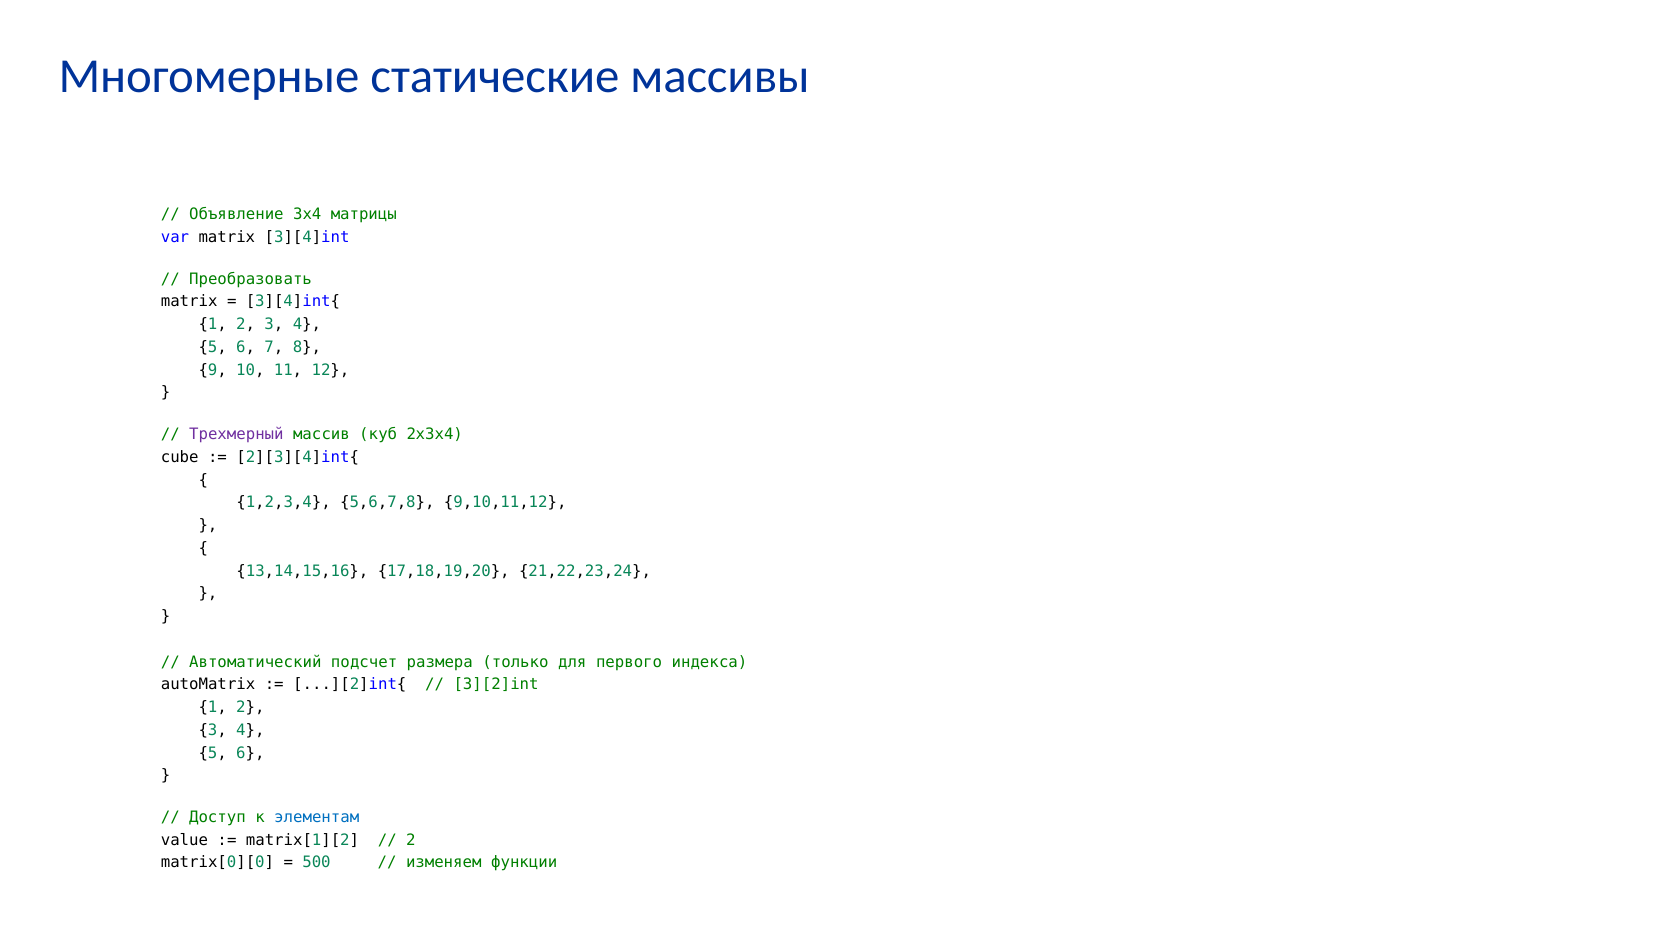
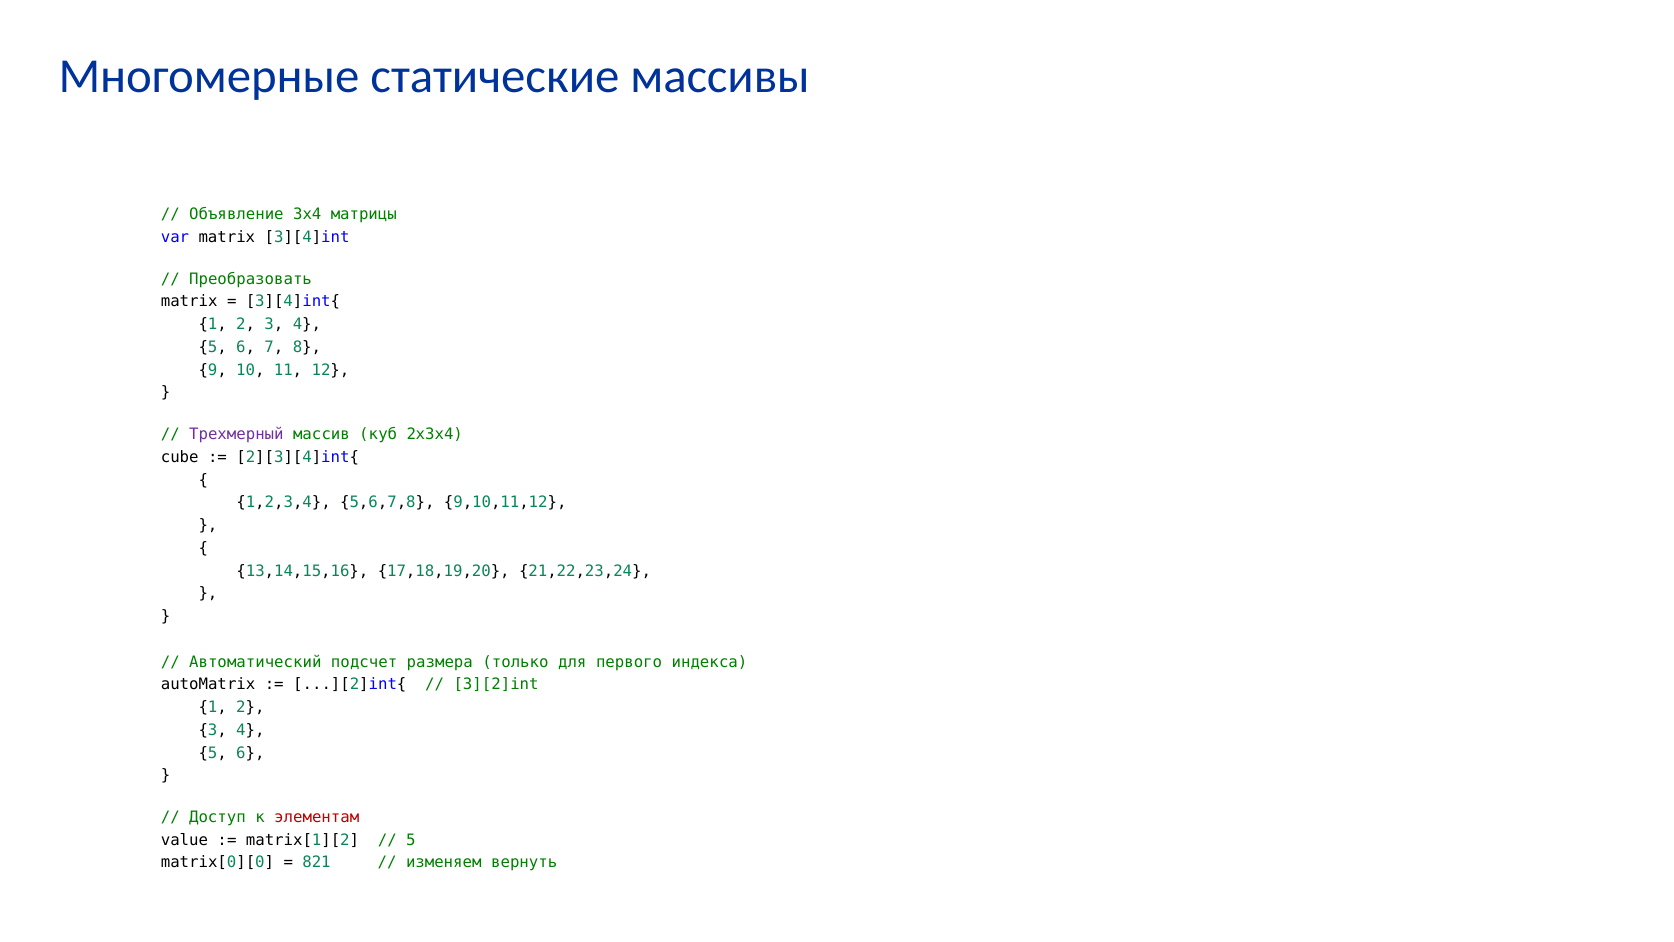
элементам colour: blue -> red
2 at (411, 840): 2 -> 5
500: 500 -> 821
функции: функции -> вернуть
